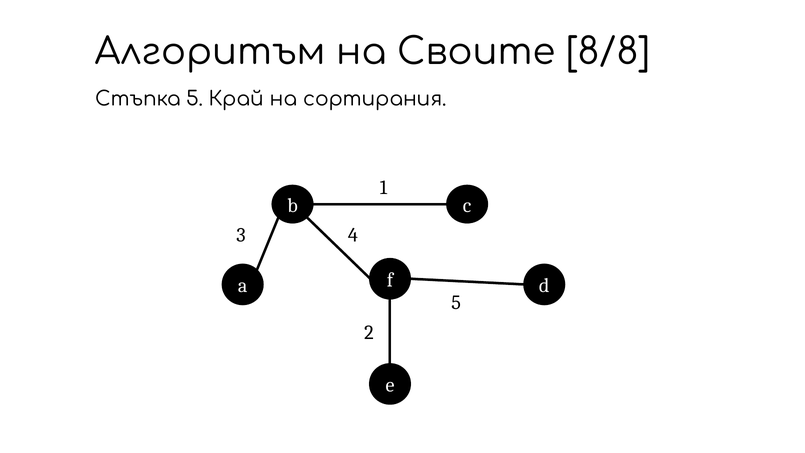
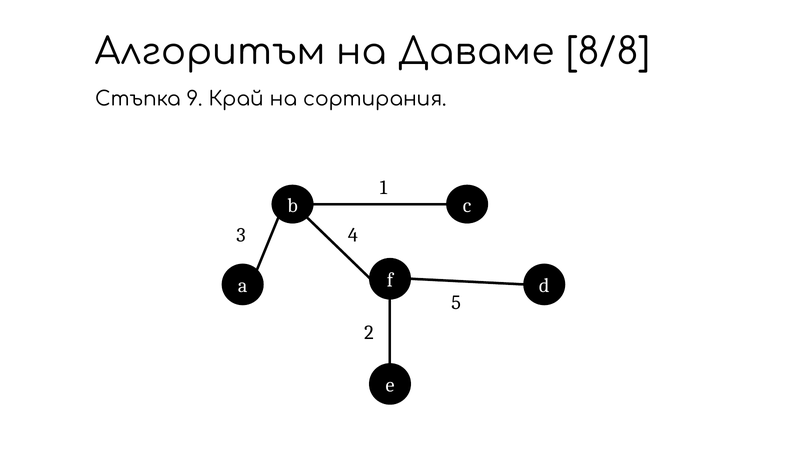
Своите: Своите -> Даваме
Стъпка 5: 5 -> 9
